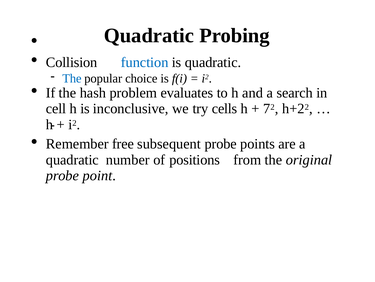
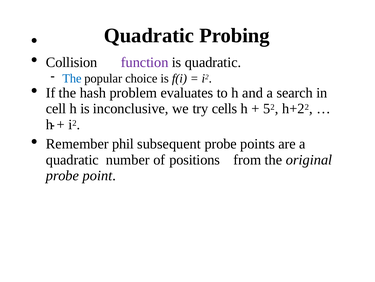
function colour: blue -> purple
7: 7 -> 5
free: free -> phil
